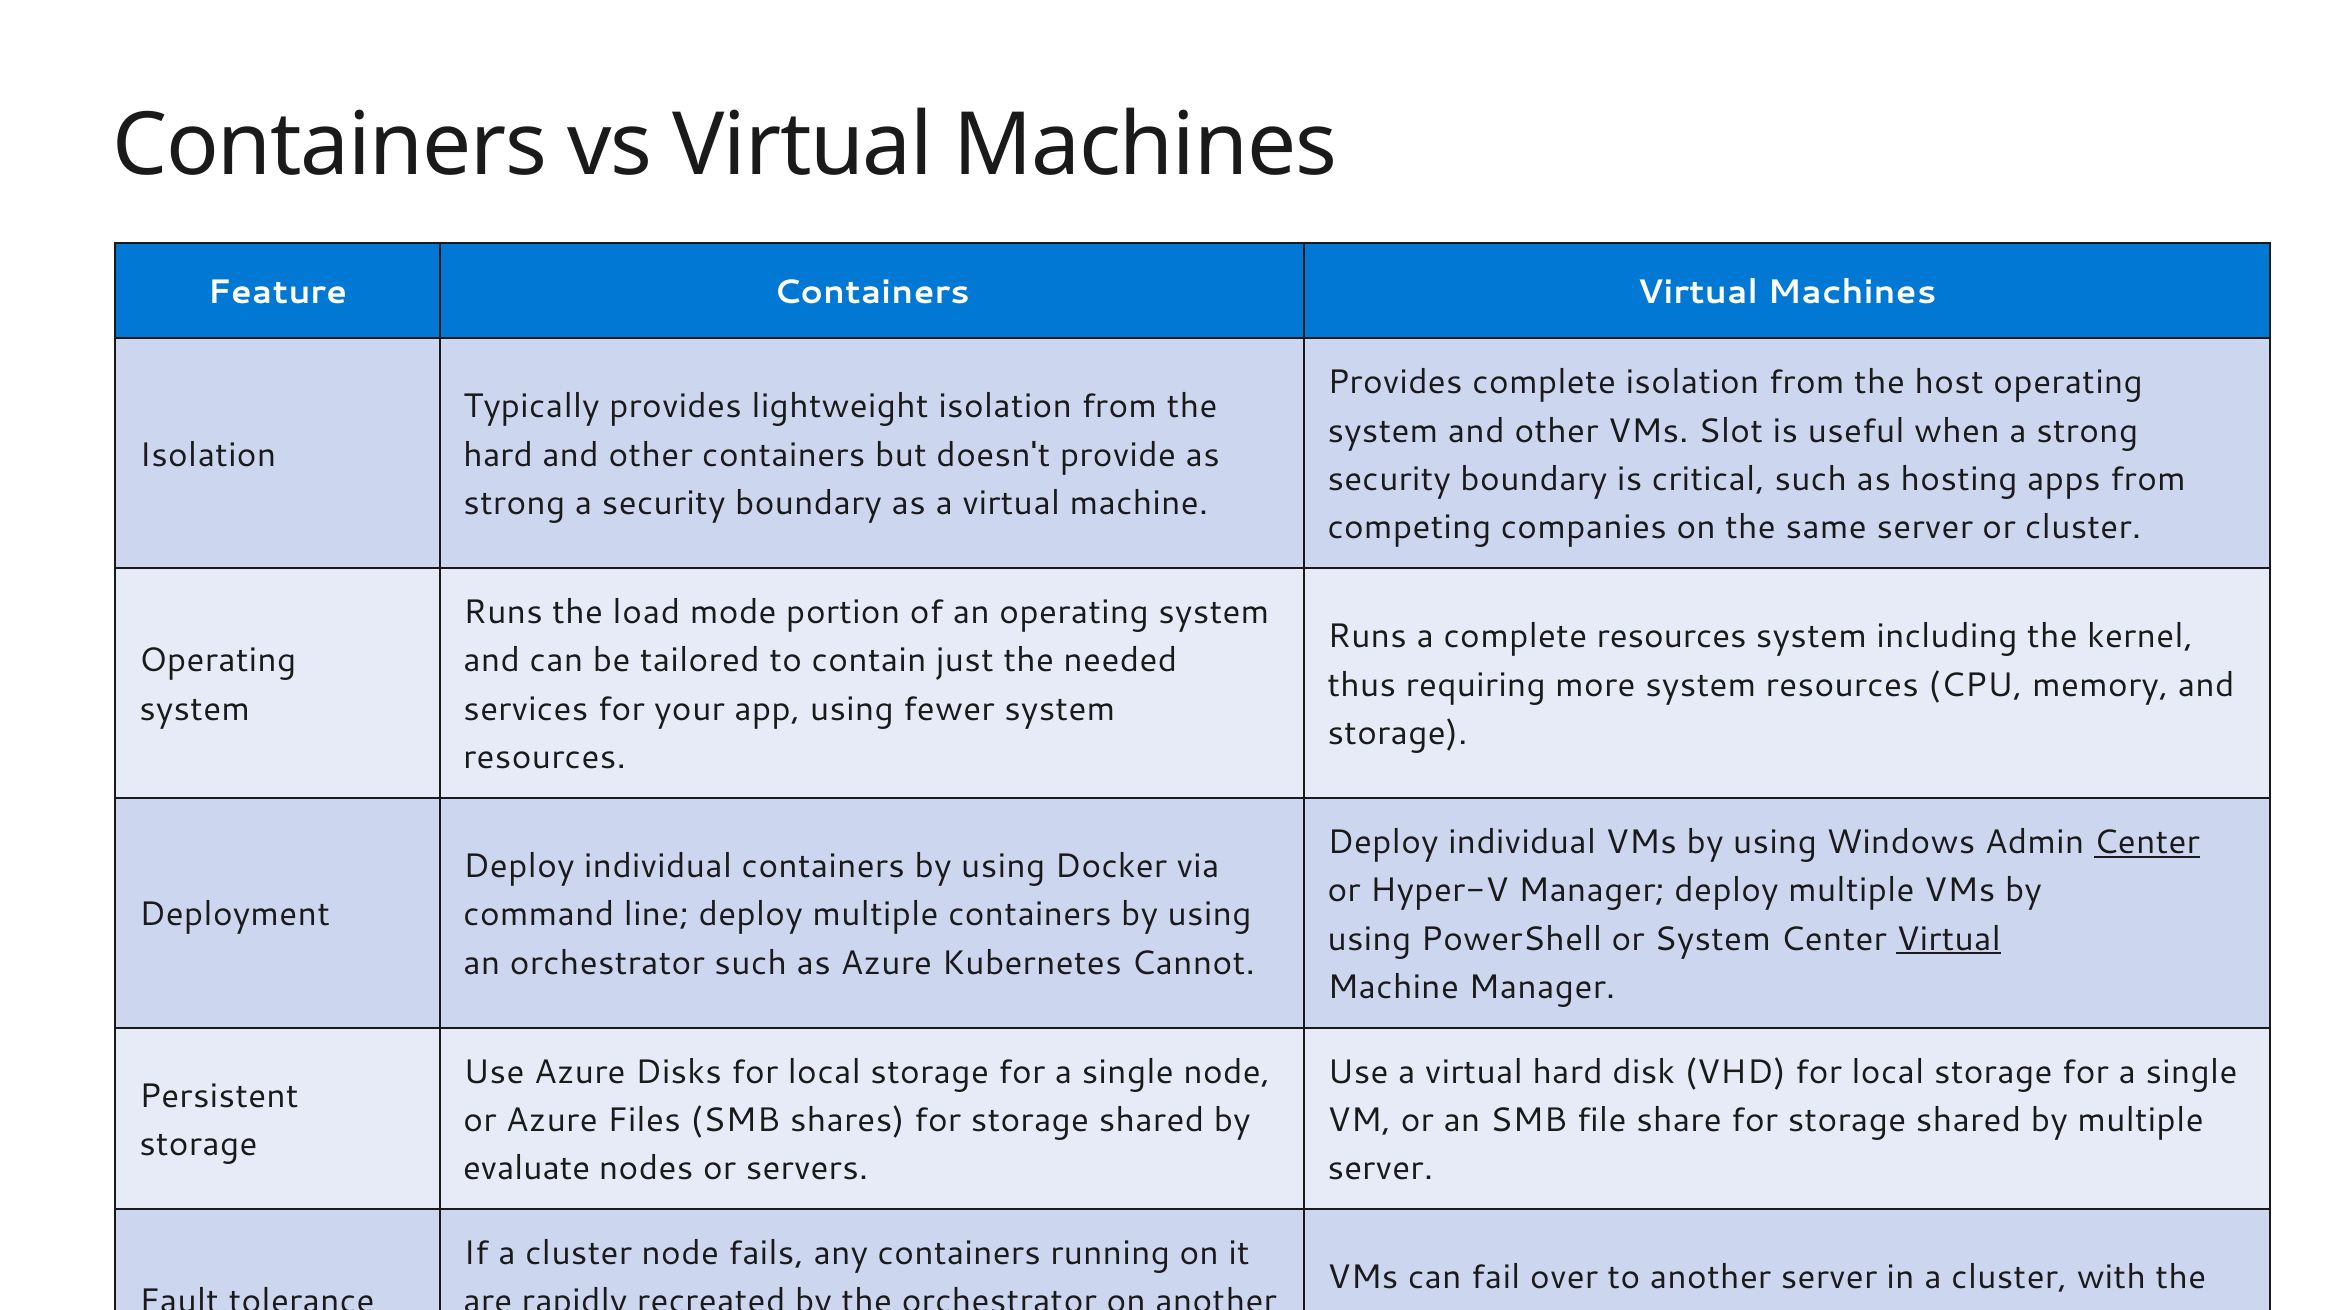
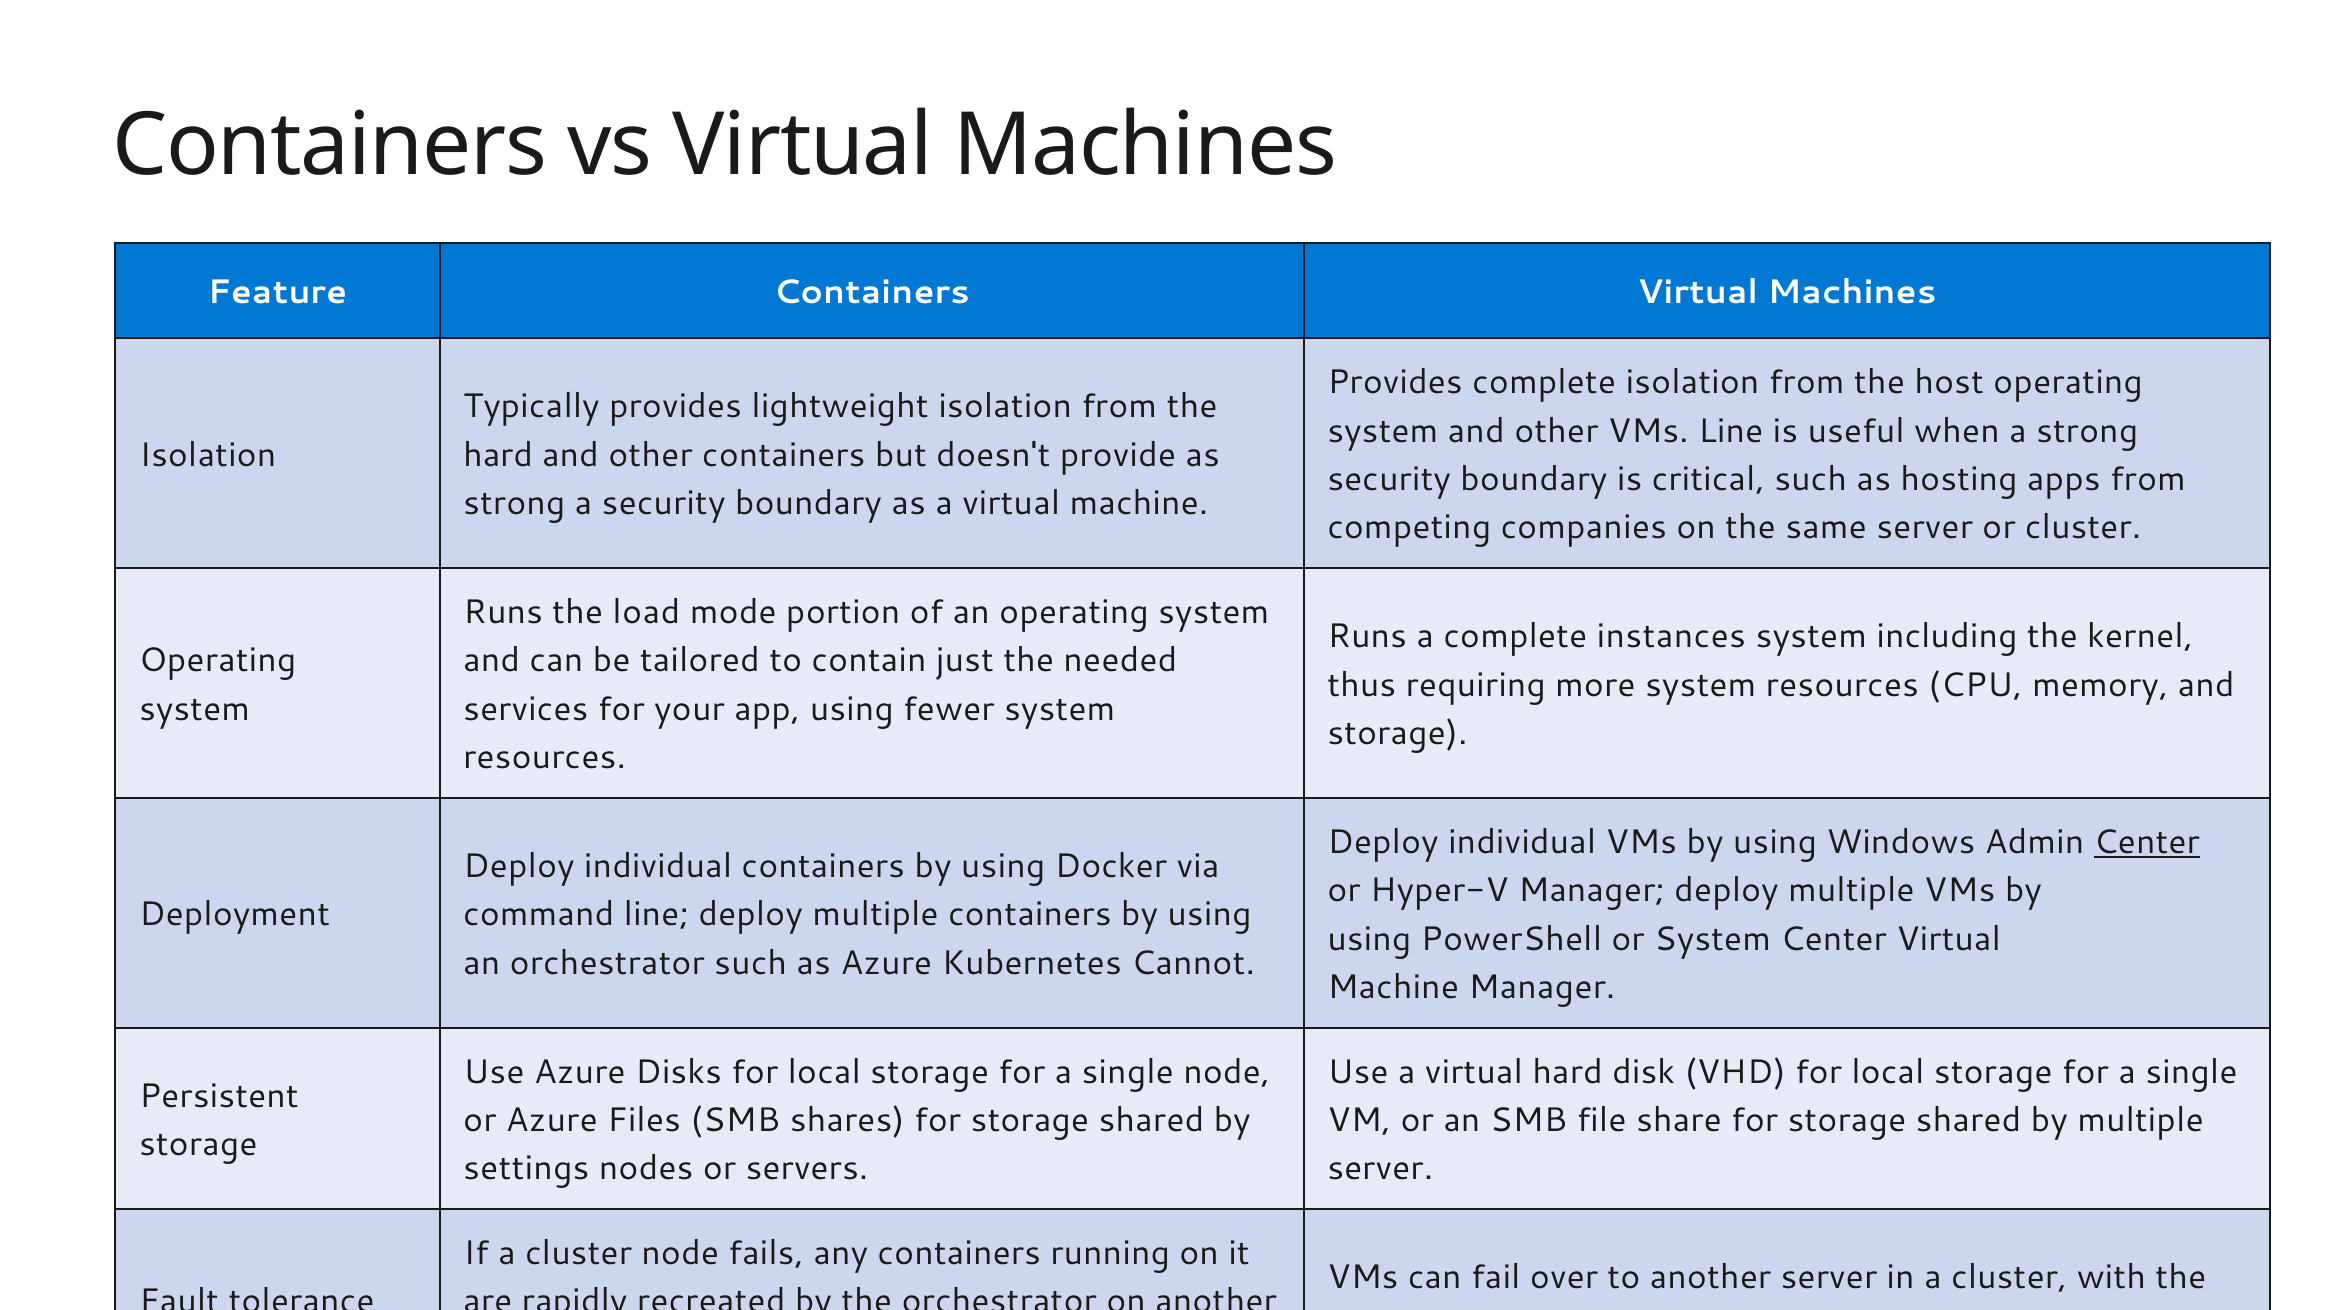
VMs Slot: Slot -> Line
complete resources: resources -> instances
Virtual at (1949, 939) underline: present -> none
evaluate: evaluate -> settings
